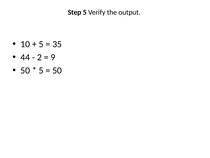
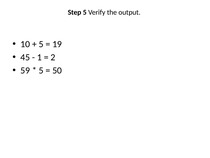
35: 35 -> 19
44: 44 -> 45
2: 2 -> 1
9: 9 -> 2
50 at (25, 70): 50 -> 59
